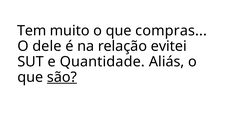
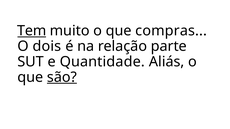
Tem underline: none -> present
dele: dele -> dois
evitei: evitei -> parte
